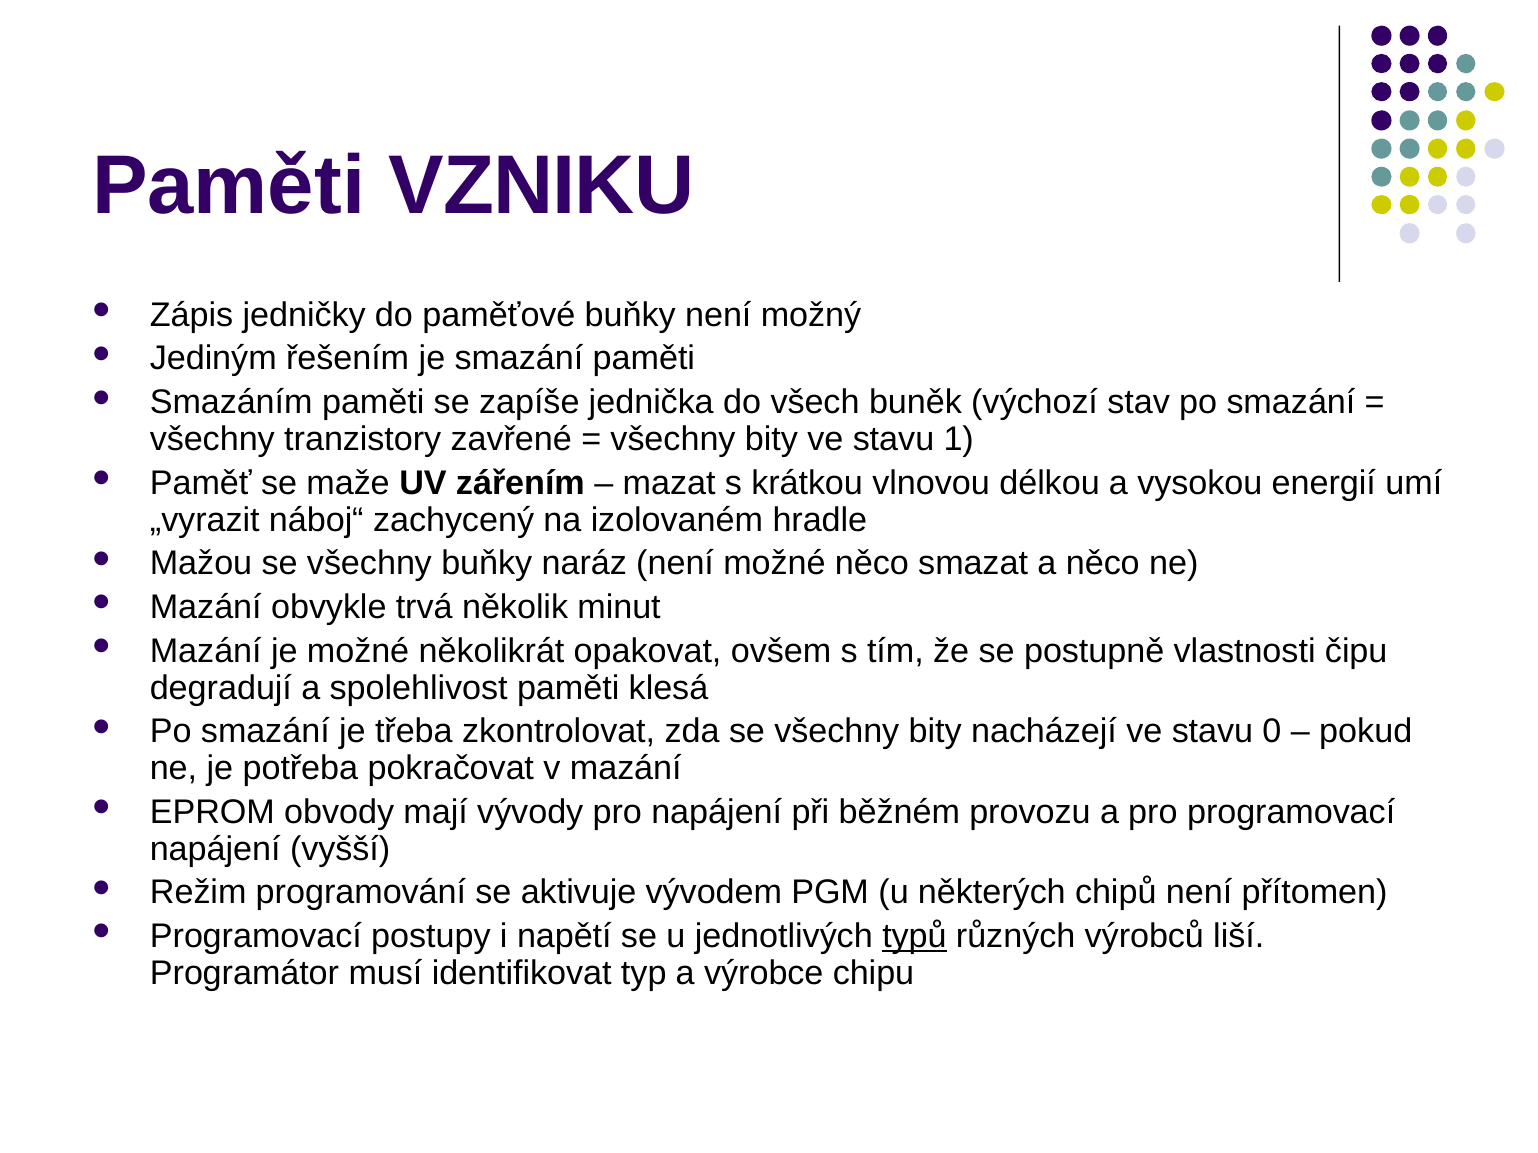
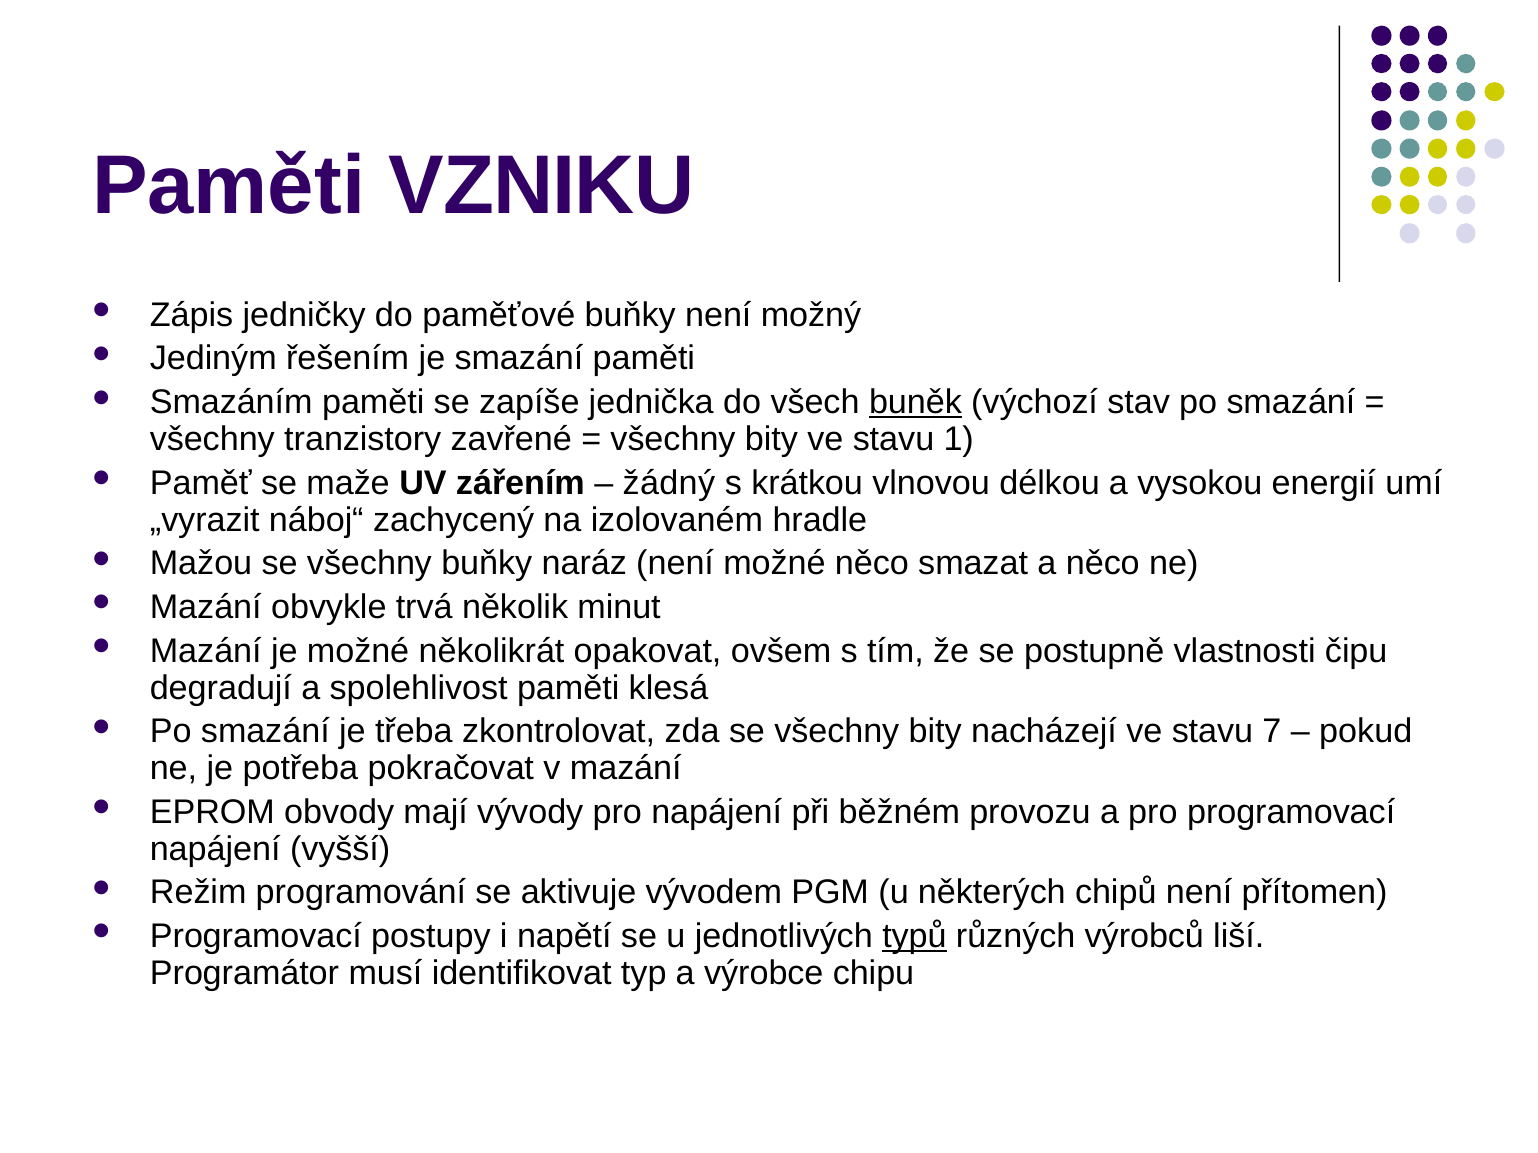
buněk underline: none -> present
mazat: mazat -> žádný
0: 0 -> 7
